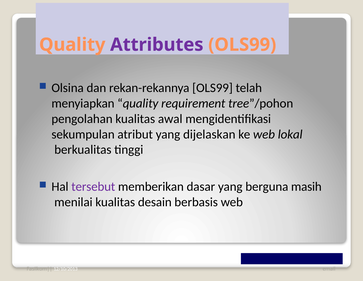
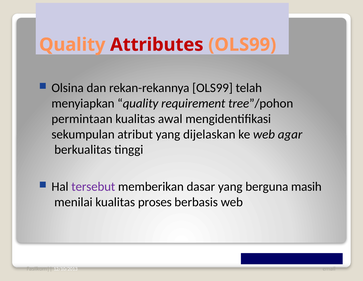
Attributes colour: purple -> red
pengolahan: pengolahan -> permintaan
lokal: lokal -> agar
desain: desain -> proses
